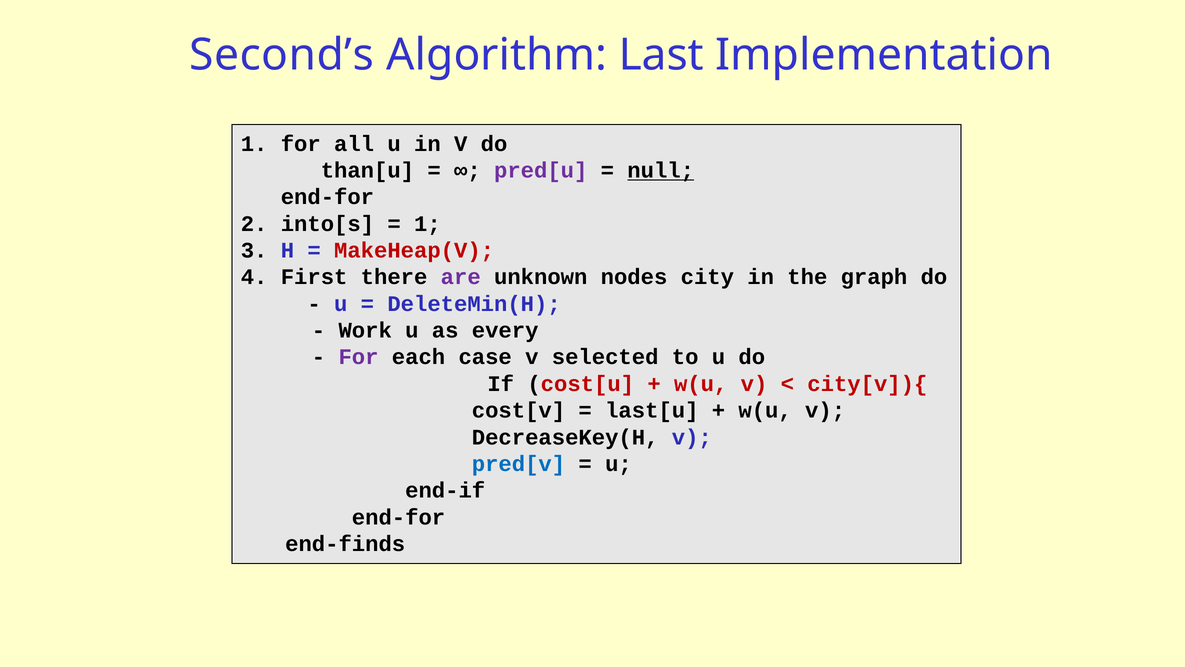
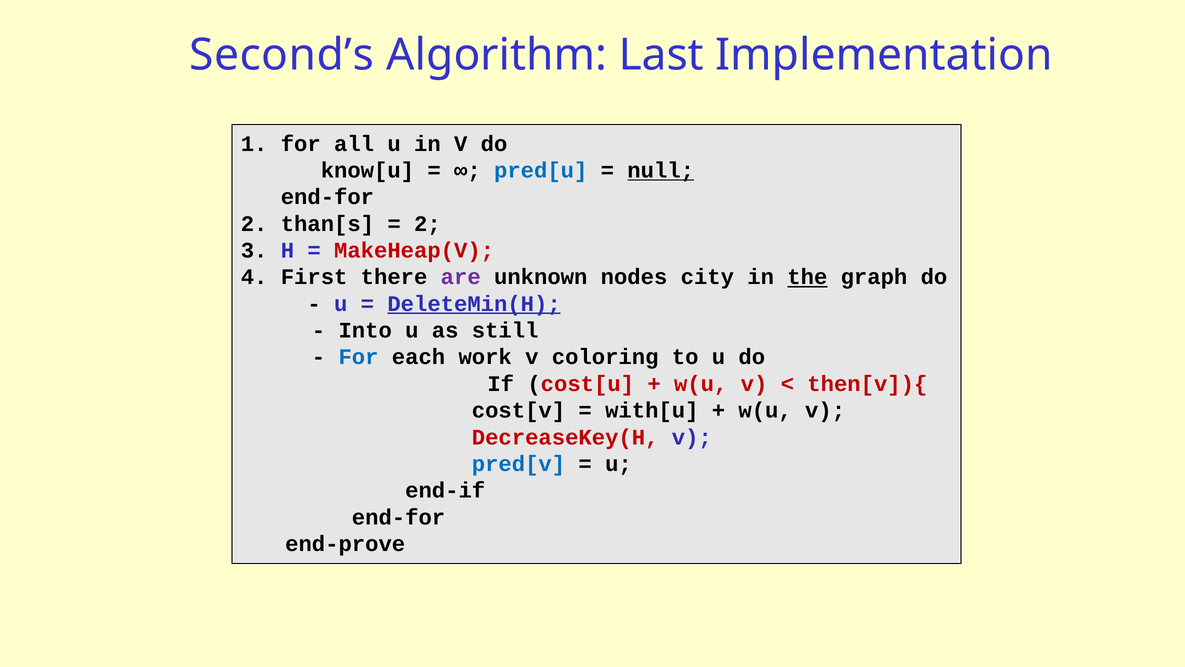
than[u: than[u -> know[u
pred[u colour: purple -> blue
into[s: into[s -> than[s
1 at (427, 224): 1 -> 2
the underline: none -> present
DeleteMin(H underline: none -> present
Work: Work -> Into
every: every -> still
For at (359, 357) colour: purple -> blue
case: case -> work
selected: selected -> coloring
city[v]){: city[v]){ -> then[v]){
last[u: last[u -> with[u
DecreaseKey(H colour: black -> red
end-finds: end-finds -> end-prove
